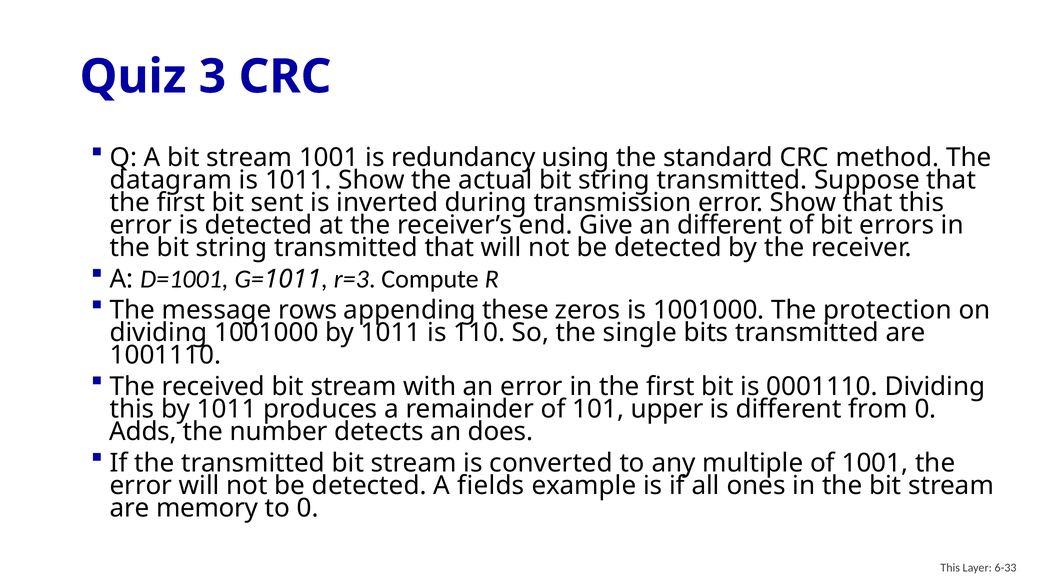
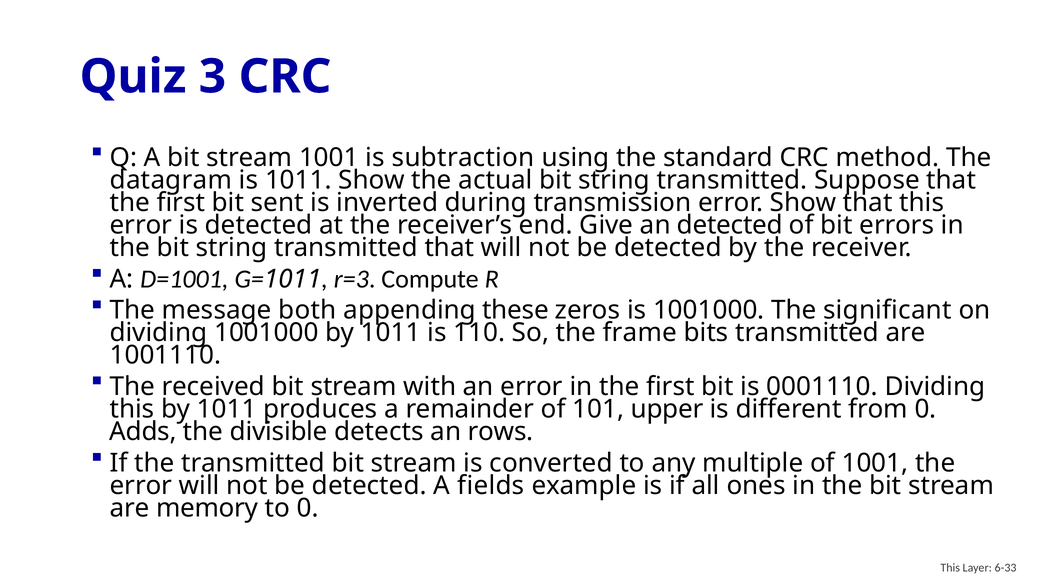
redundancy: redundancy -> subtraction
an different: different -> detected
rows: rows -> both
protection: protection -> significant
single: single -> frame
number: number -> divisible
does: does -> rows
